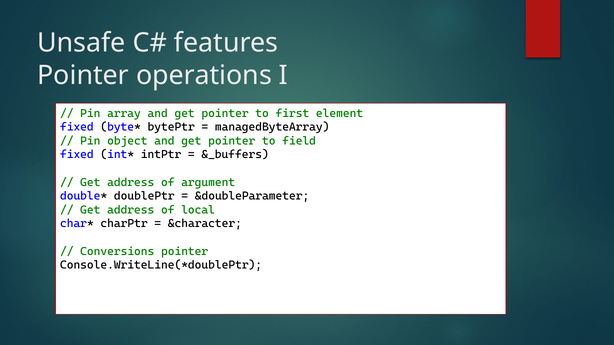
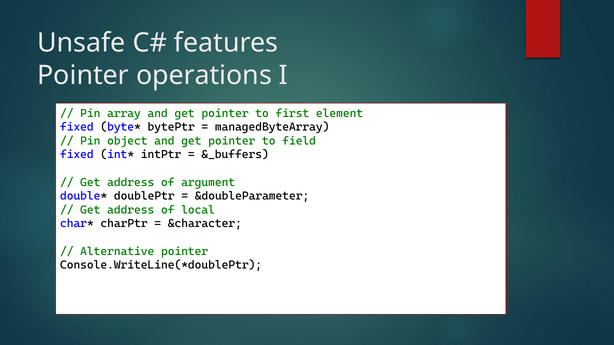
Conversions: Conversions -> Alternative
